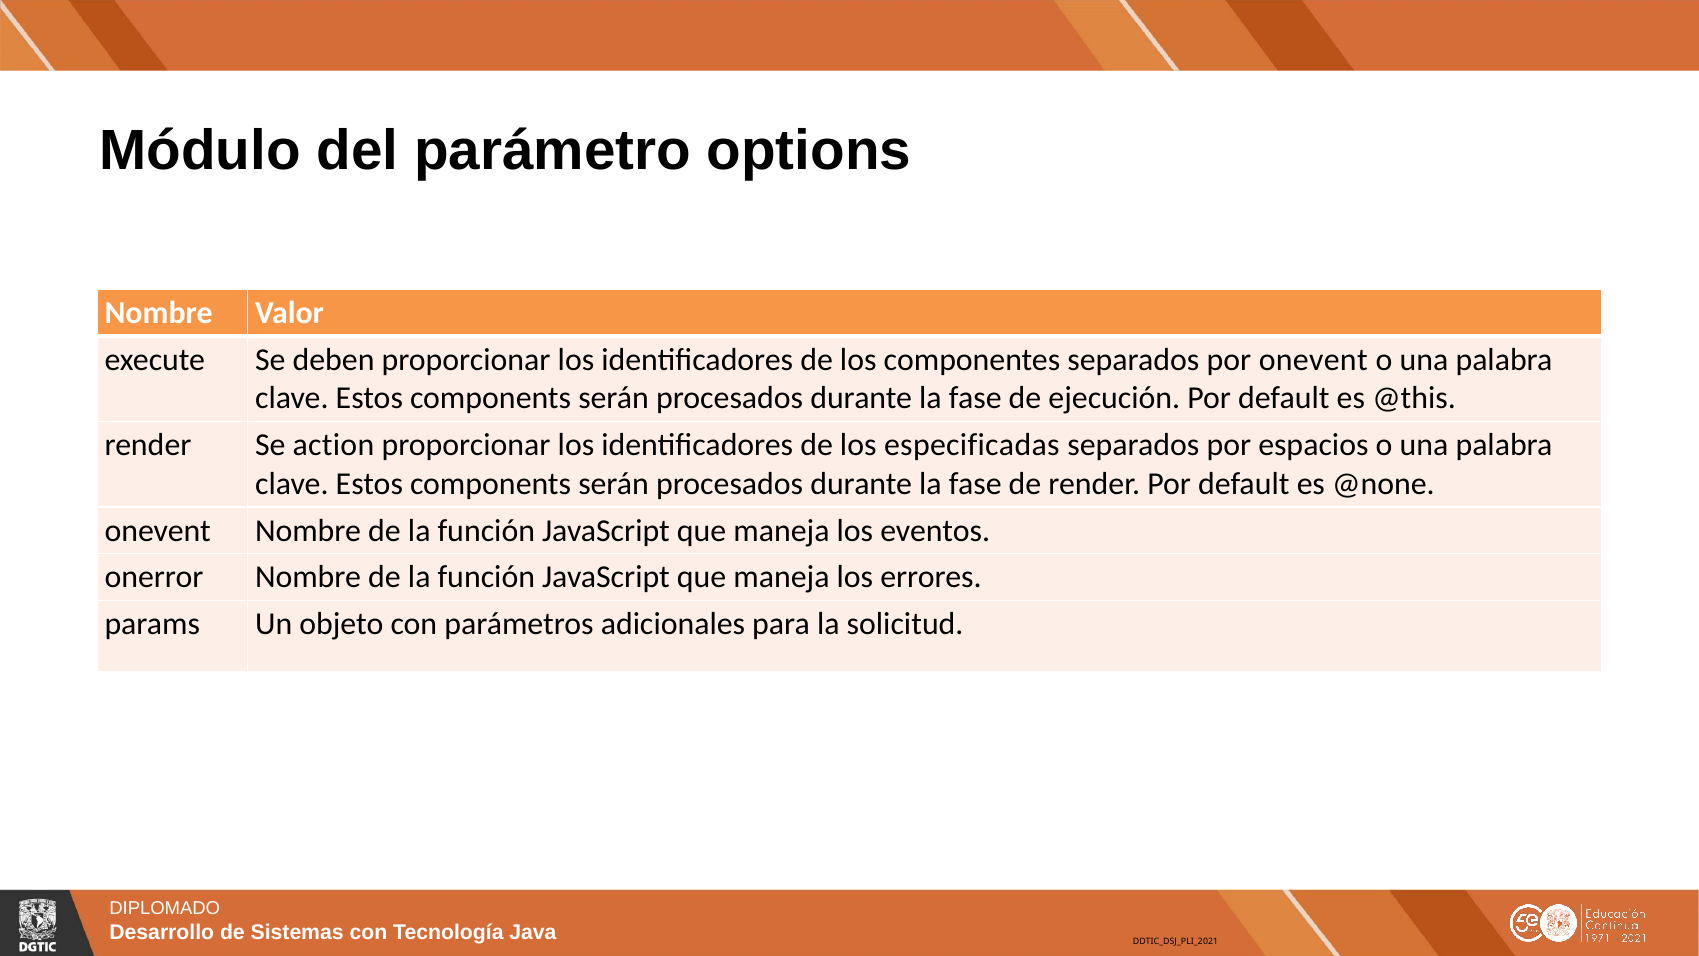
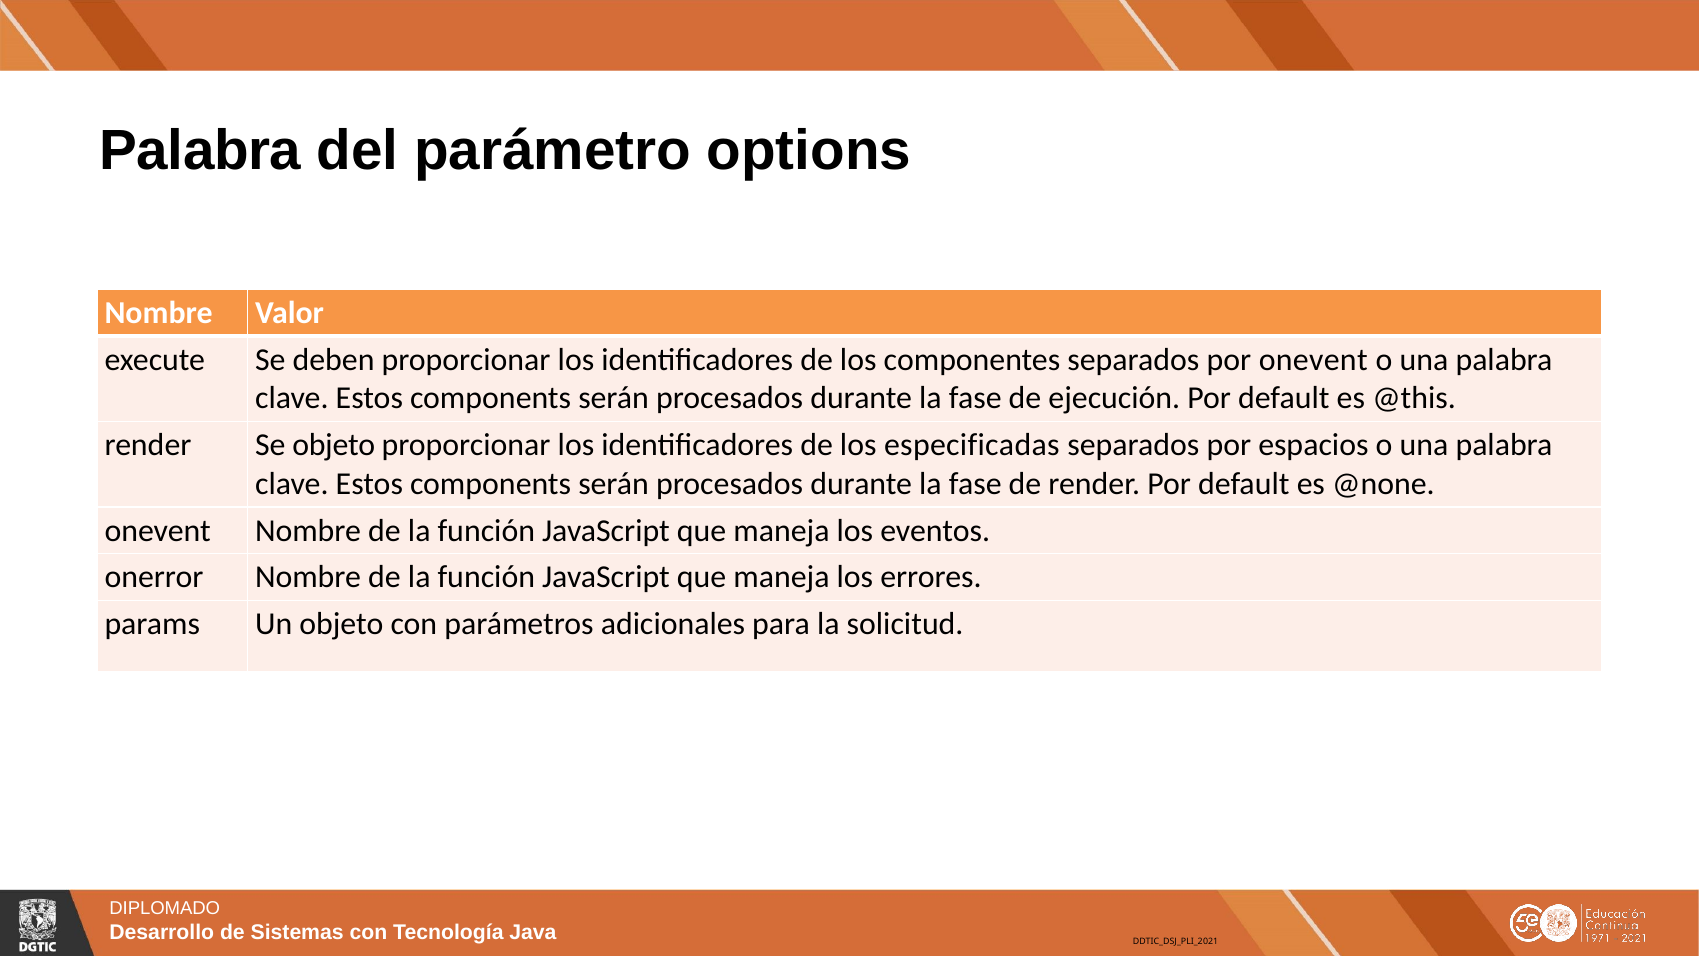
Módulo at (200, 151): Módulo -> Palabra
Se action: action -> objeto
